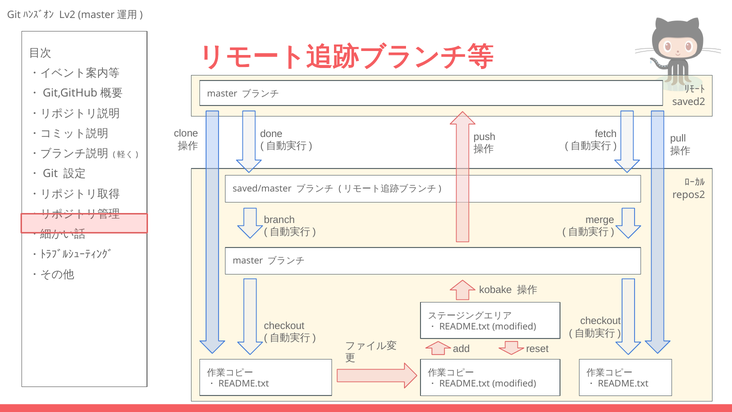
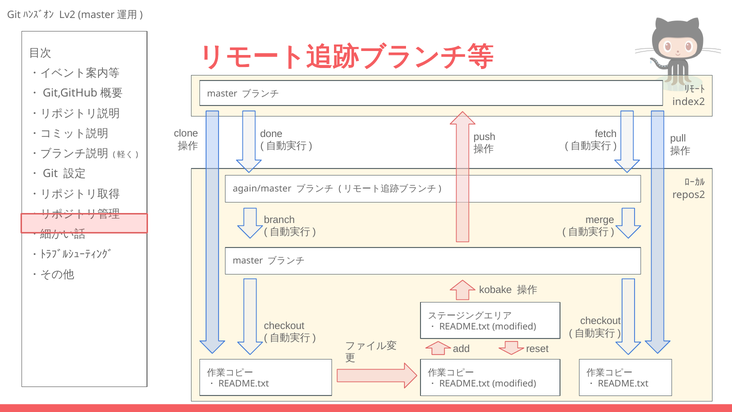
saved2: saved2 -> index2
saved/master: saved/master -> again/master
